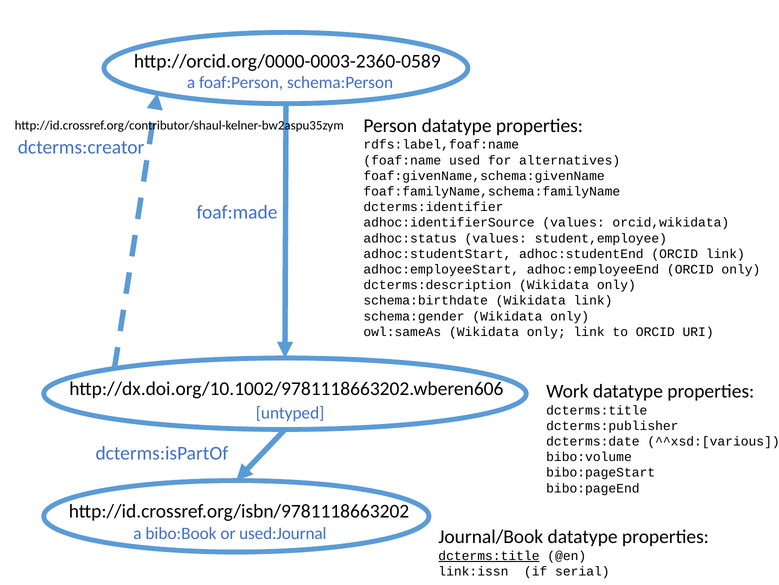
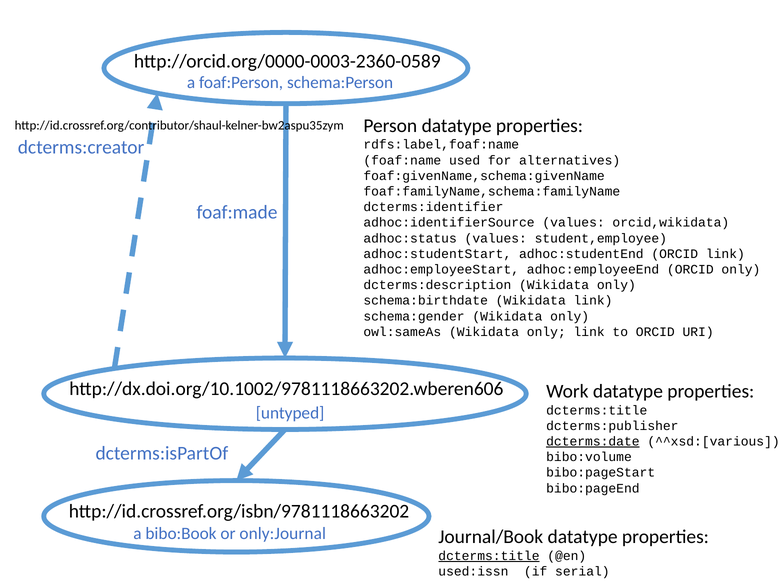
dcterms:date underline: none -> present
used:Journal: used:Journal -> only:Journal
link:issn: link:issn -> used:issn
